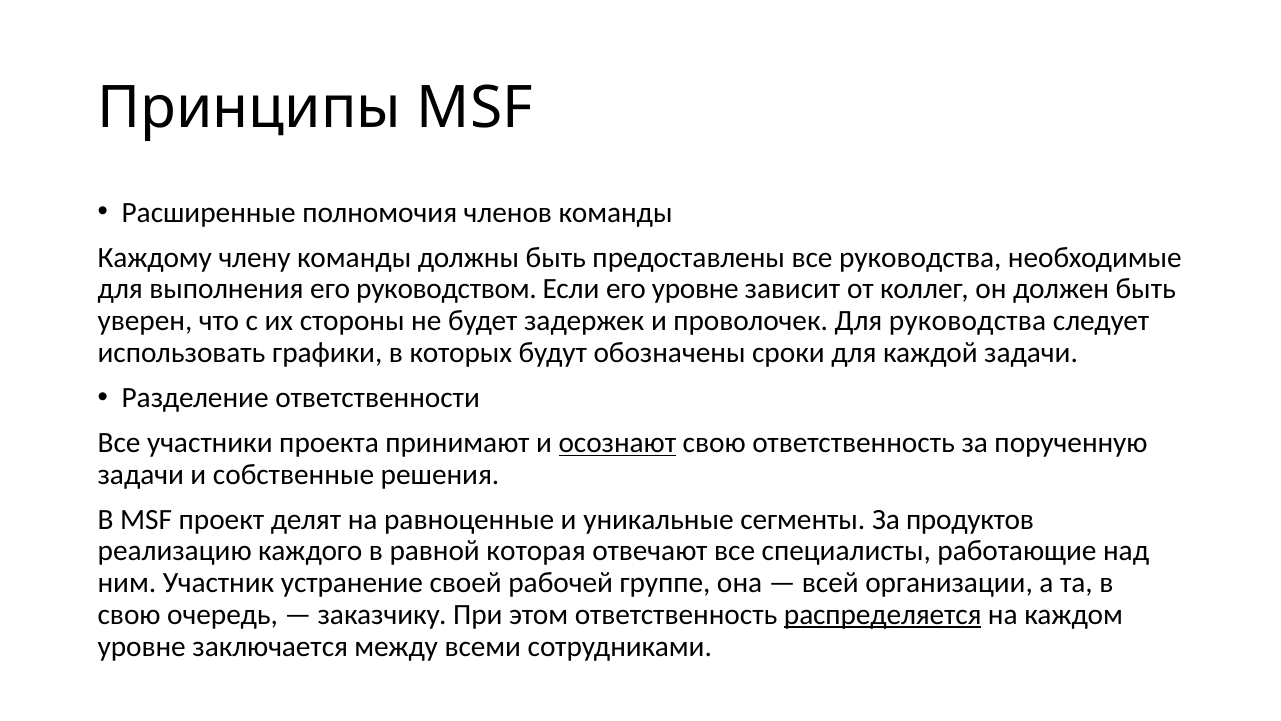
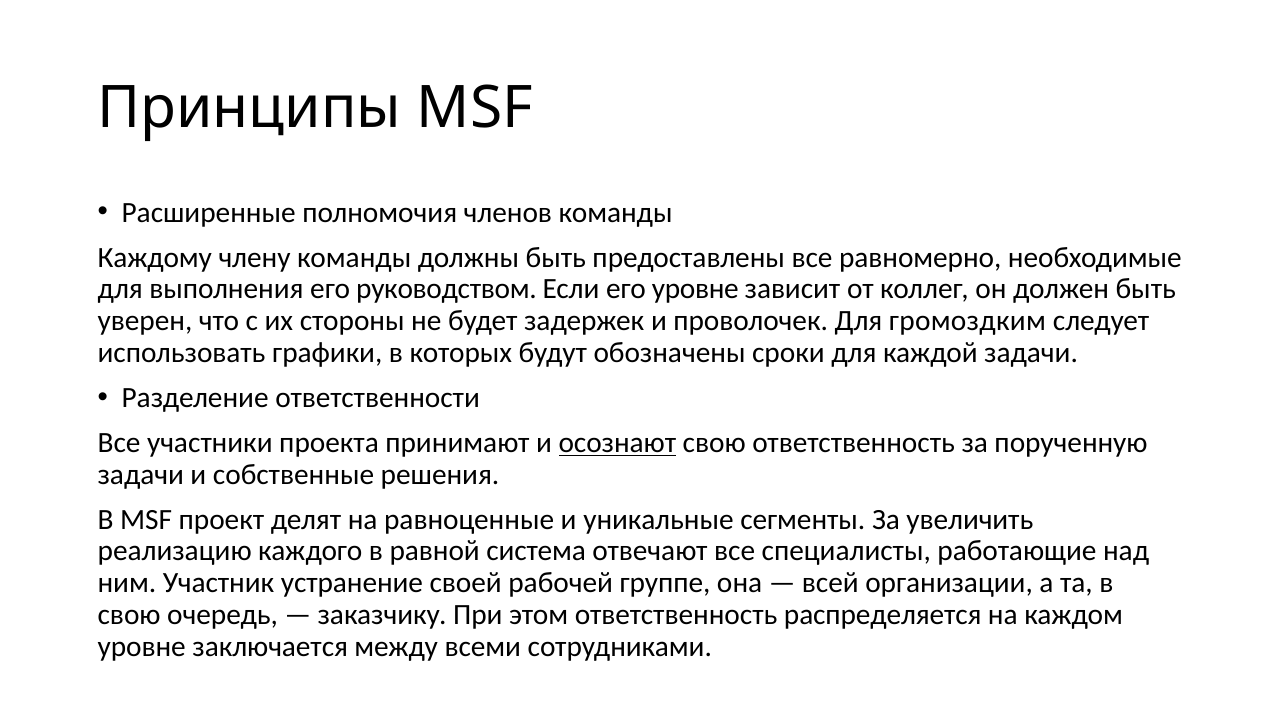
все руководства: руководства -> равномерно
Для руководства: руководства -> громоздким
продуктов: продуктов -> увеличить
которая: которая -> система
распределяется underline: present -> none
